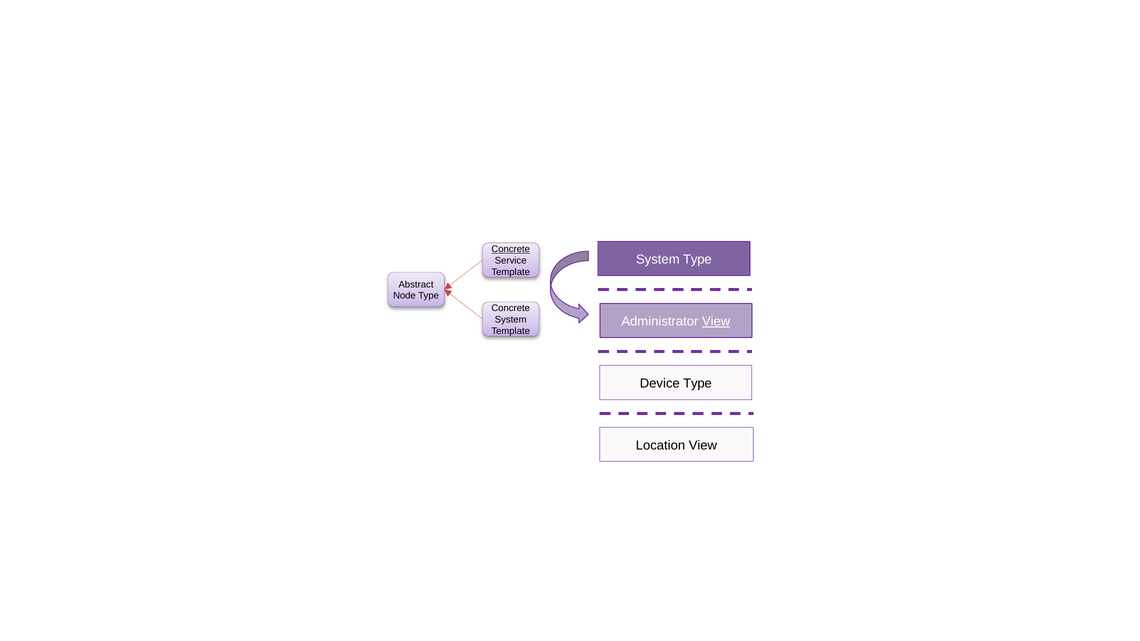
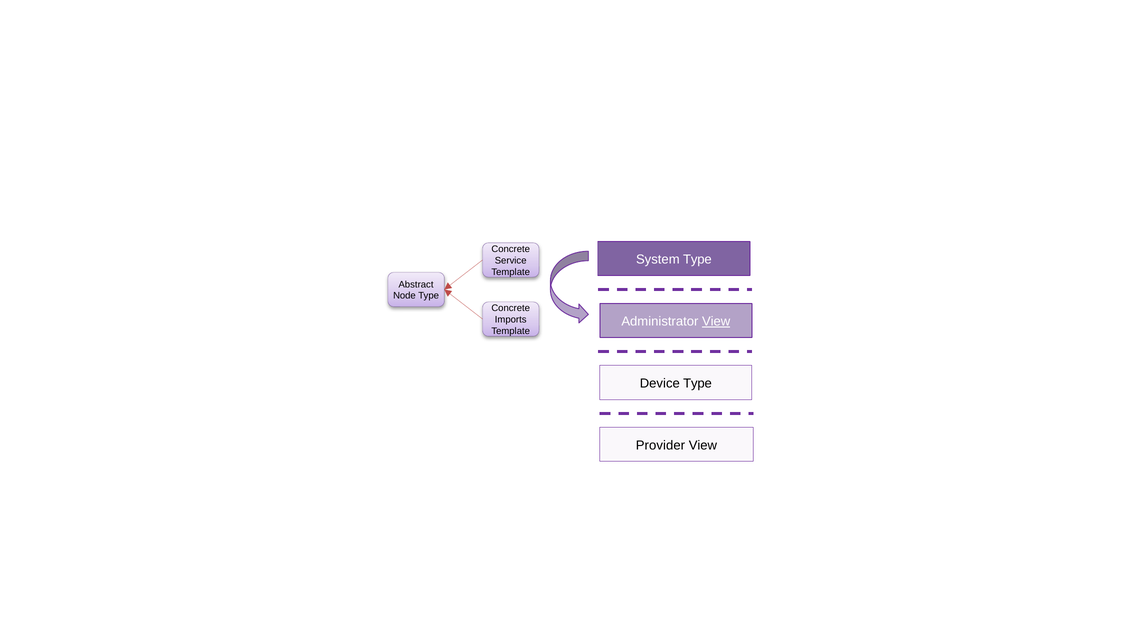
Concrete at (511, 249) underline: present -> none
System at (511, 320): System -> Imports
Location: Location -> Provider
